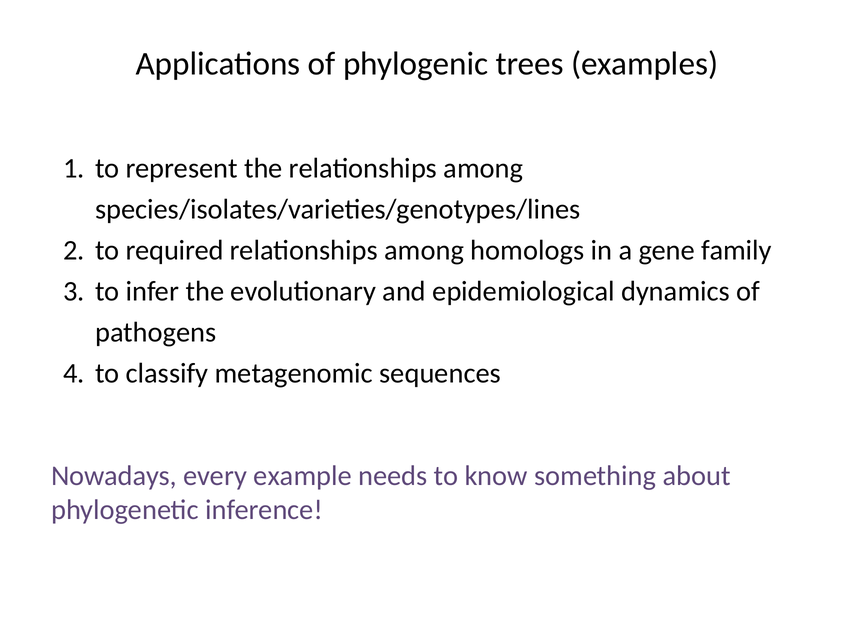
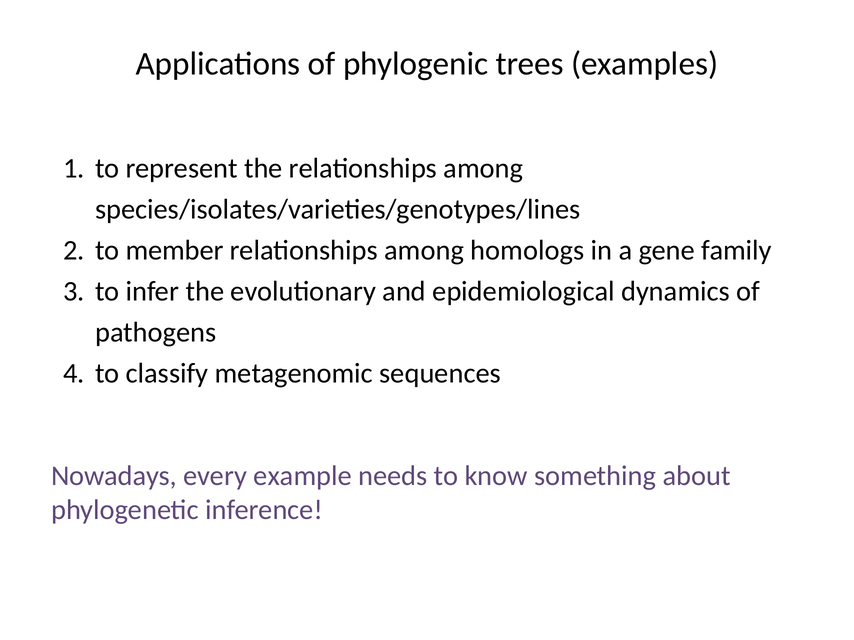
required: required -> member
